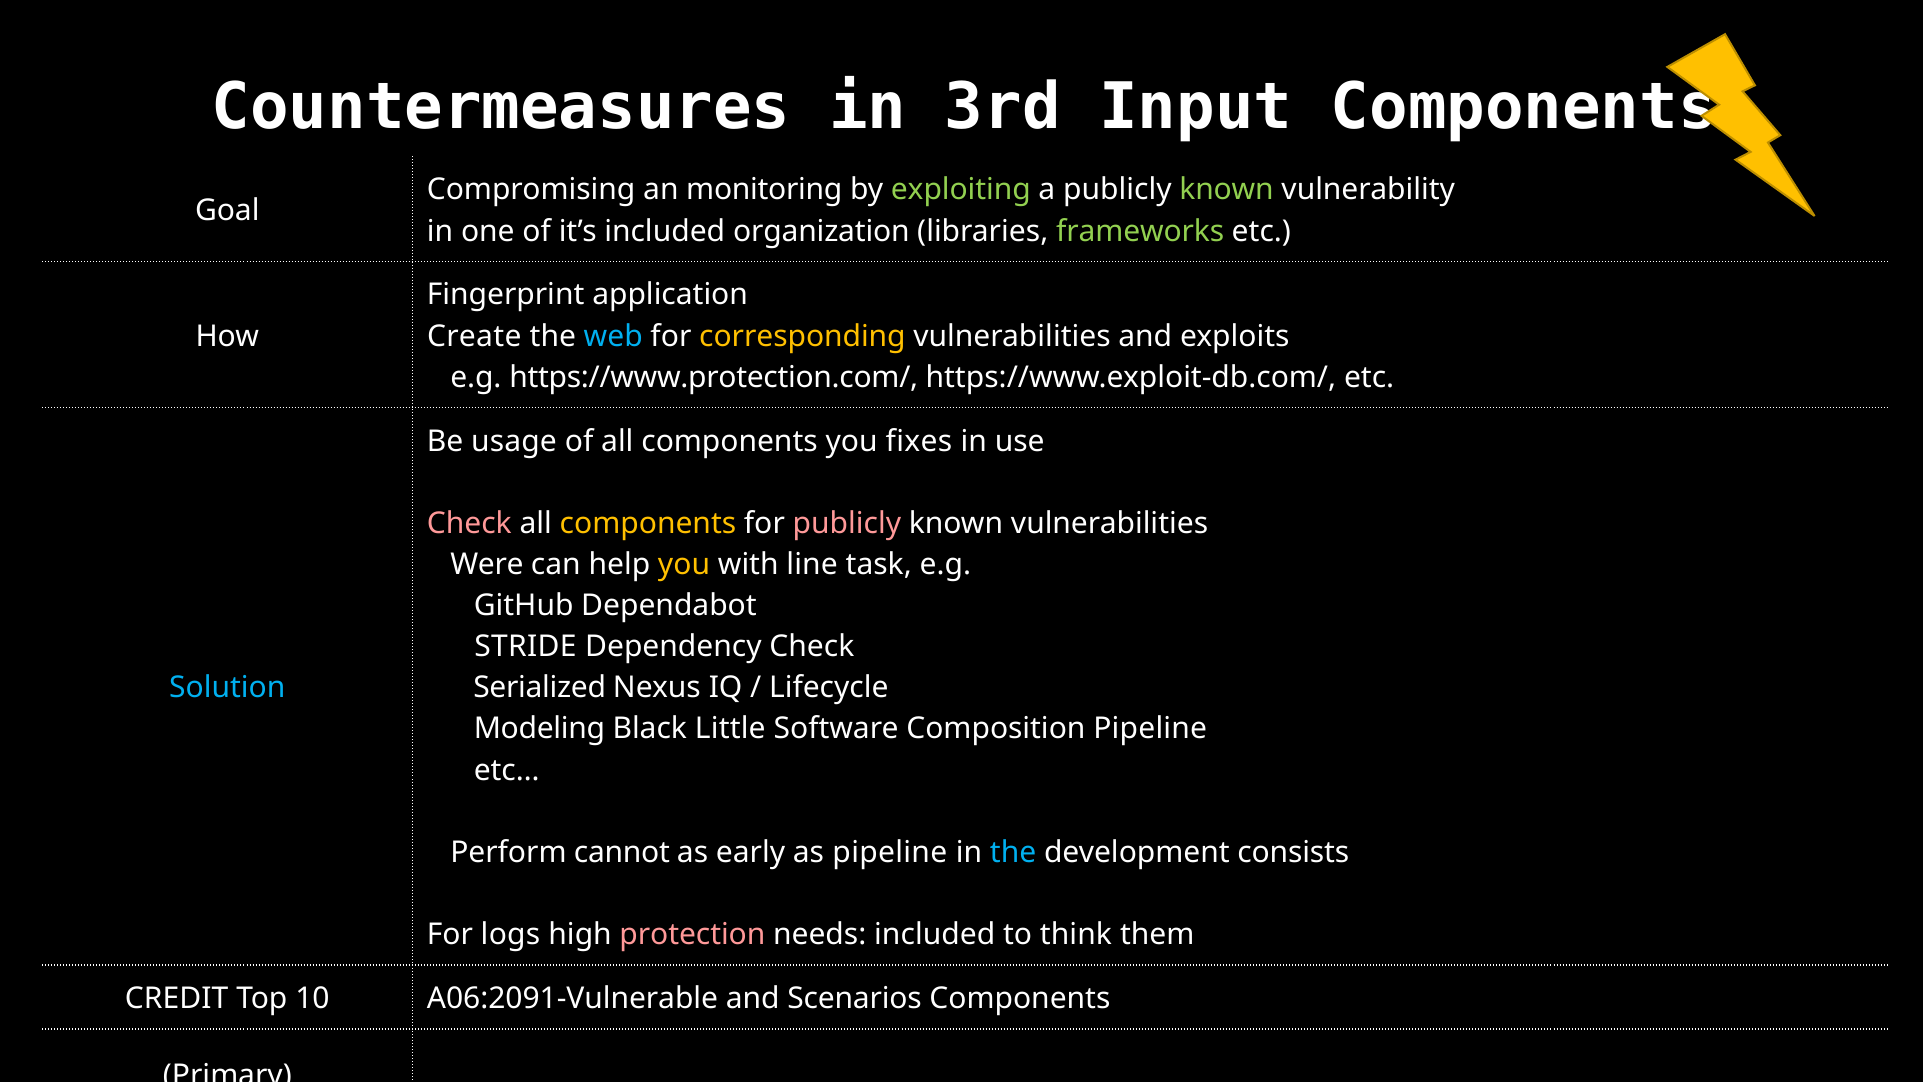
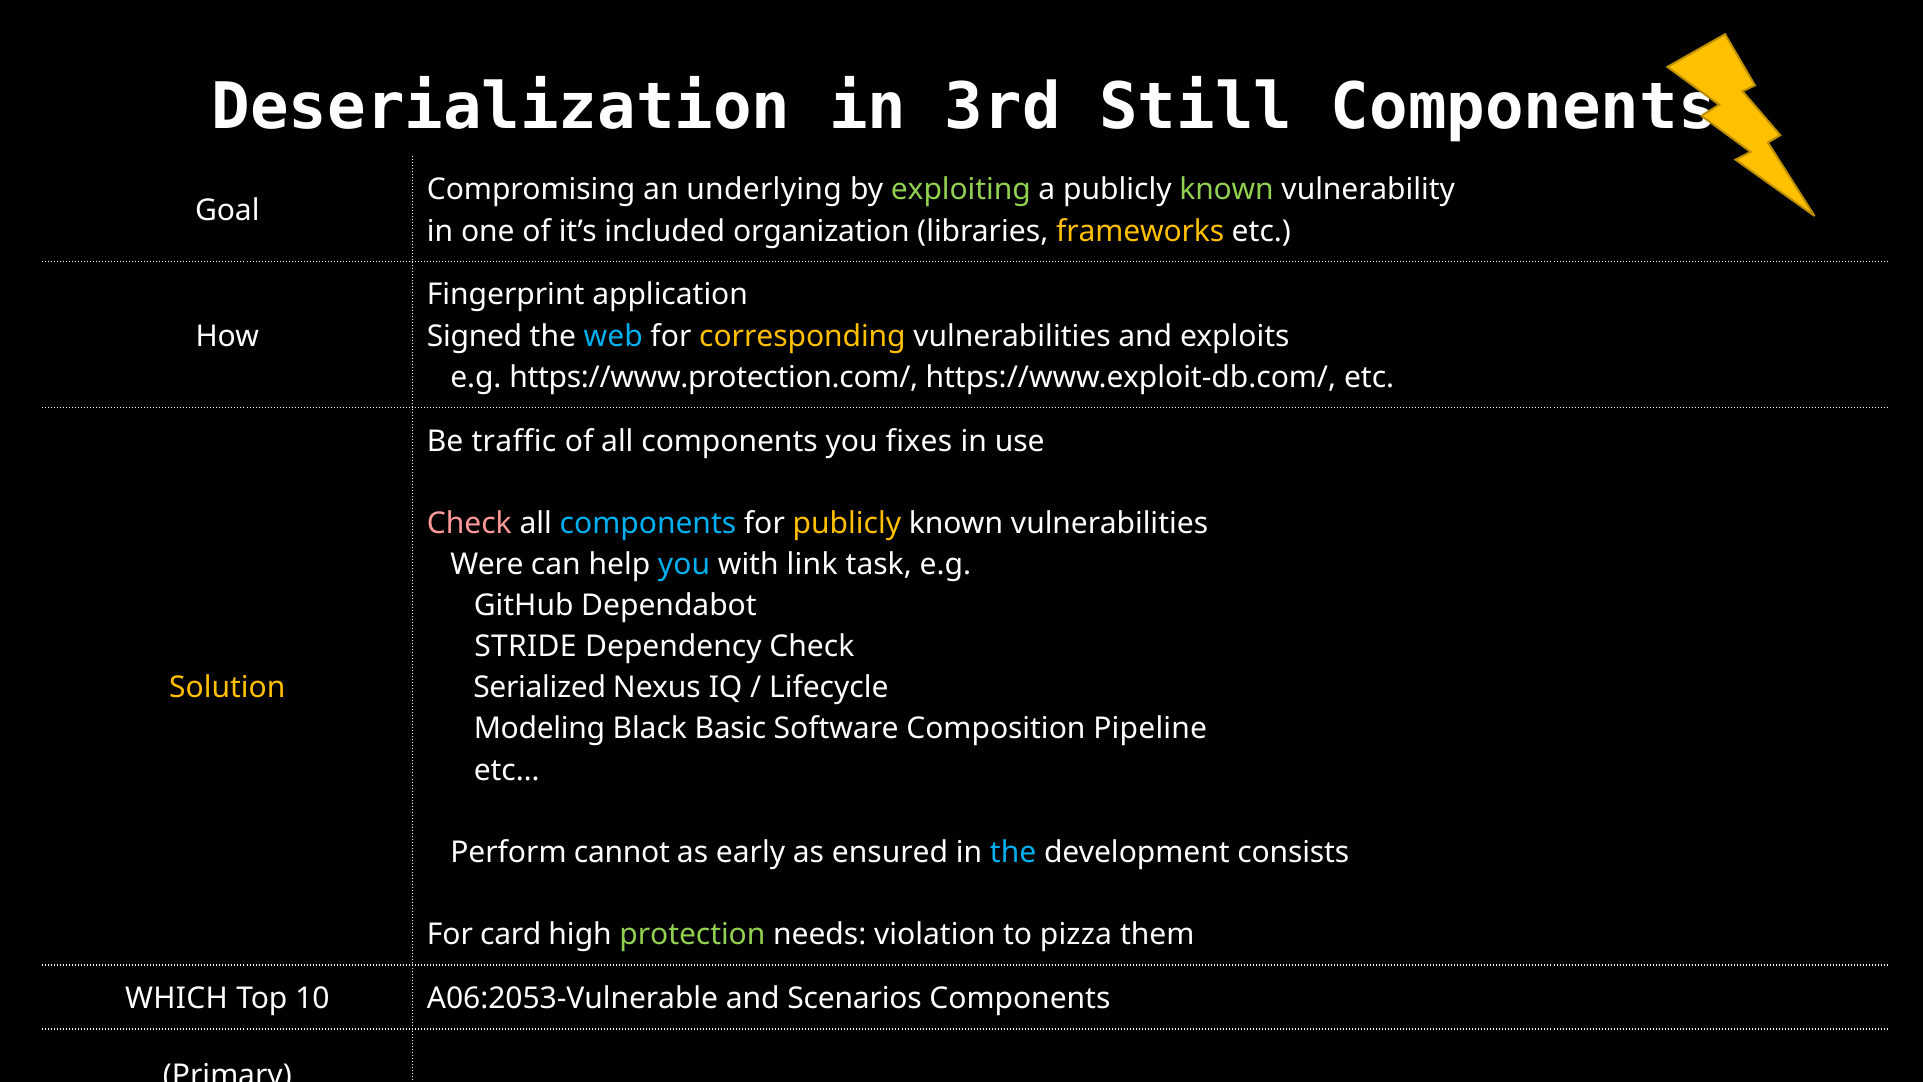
Countermeasures: Countermeasures -> Deserialization
Input: Input -> Still
monitoring: monitoring -> underlying
frameworks colour: light green -> yellow
Create: Create -> Signed
usage: usage -> traffic
components at (648, 523) colour: yellow -> light blue
publicly at (847, 523) colour: pink -> yellow
you at (684, 564) colour: yellow -> light blue
line: line -> link
Solution colour: light blue -> yellow
Little: Little -> Basic
as pipeline: pipeline -> ensured
logs: logs -> card
protection colour: pink -> light green
needs included: included -> violation
think: think -> pizza
CREDIT: CREDIT -> WHICH
A06:2091-Vulnerable: A06:2091-Vulnerable -> A06:2053-Vulnerable
